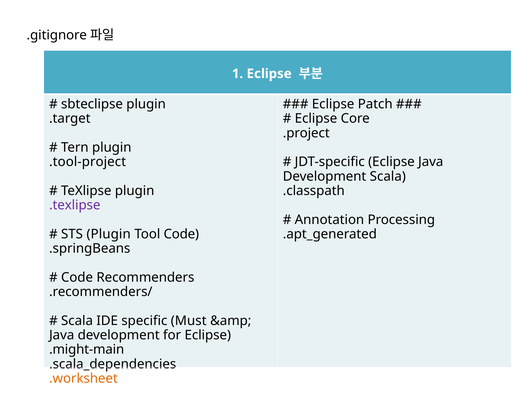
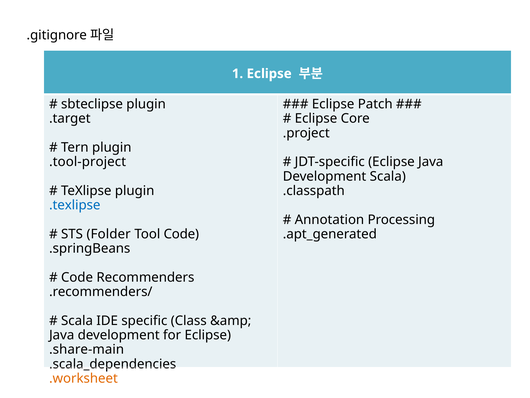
.texlipse colour: purple -> blue
STS Plugin: Plugin -> Folder
Must: Must -> Class
.might-main: .might-main -> .share-main
